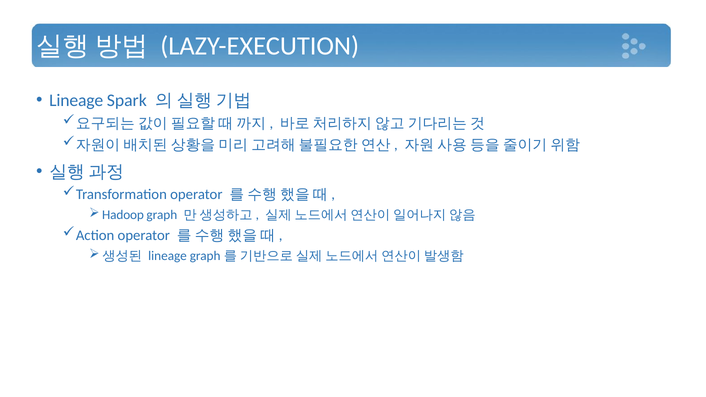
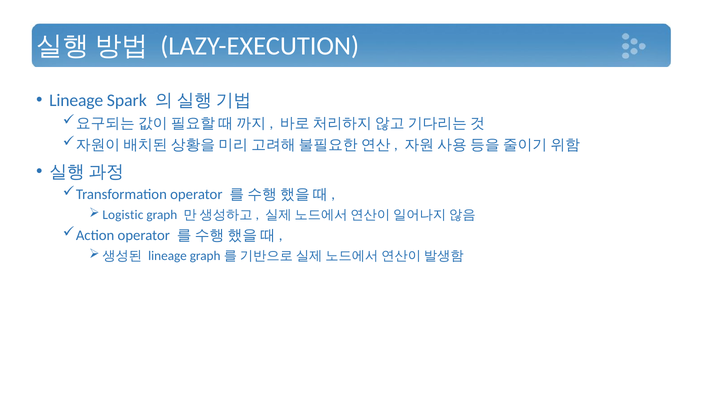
Hadoop: Hadoop -> Logistic
